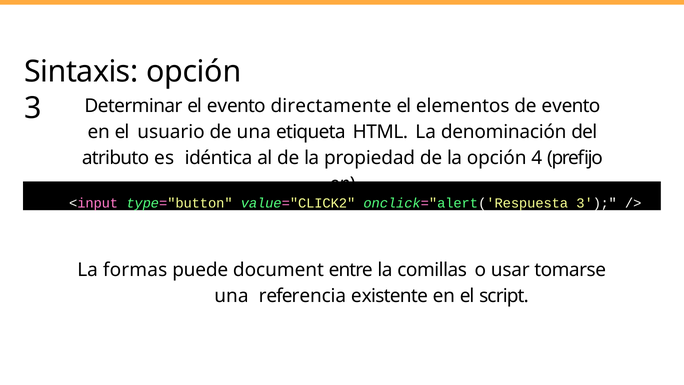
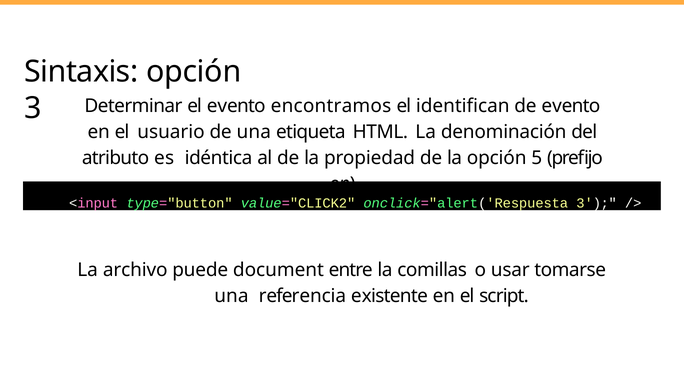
directamente: directamente -> encontramos
elementos: elementos -> identiﬁcan
4: 4 -> 5
formas: formas -> archivo
